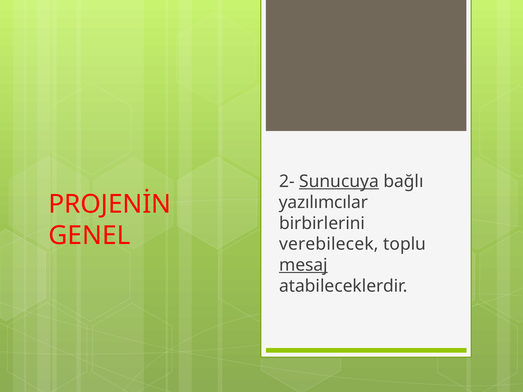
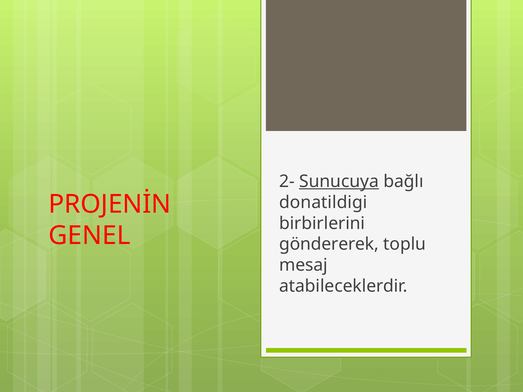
yazılımcılar: yazılımcılar -> donatildigi
verebilecek: verebilecek -> göndererek
mesaj underline: present -> none
